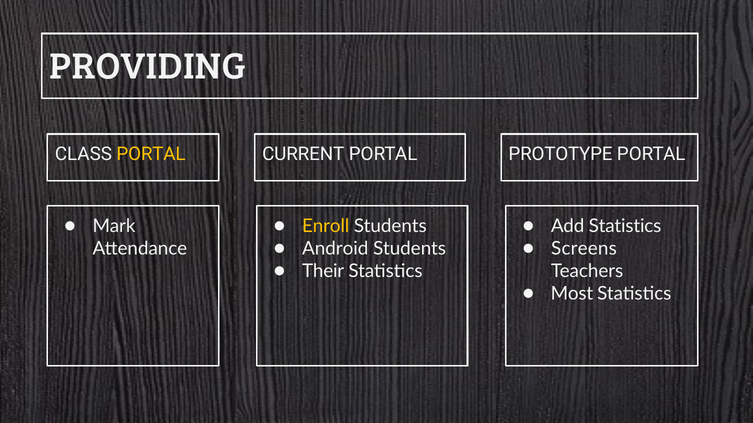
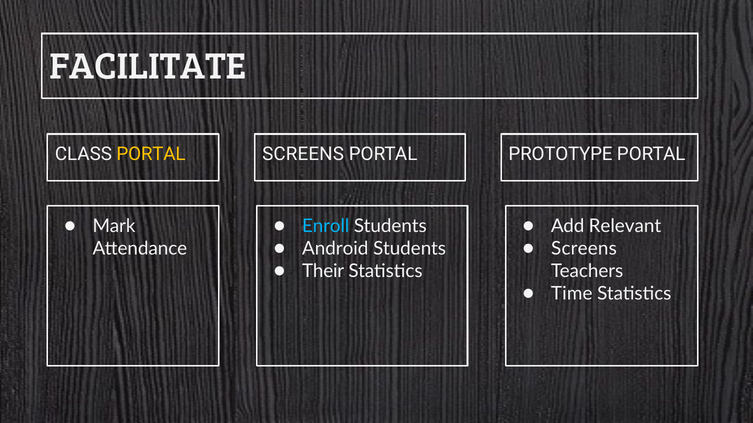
PROVIDING: PROVIDING -> FACILITATE
CURRENT at (303, 154): CURRENT -> SCREENS
Enroll colour: yellow -> light blue
Add Statistics: Statistics -> Relevant
Most: Most -> Time
